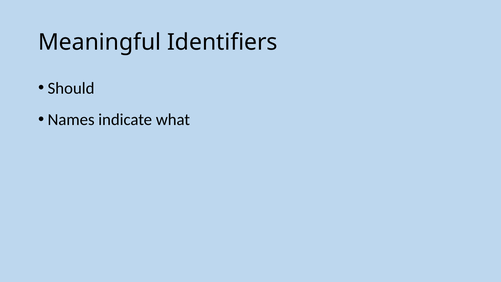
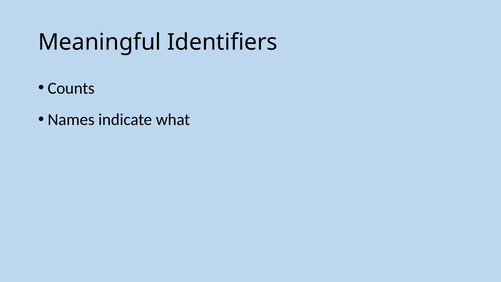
Should: Should -> Counts
